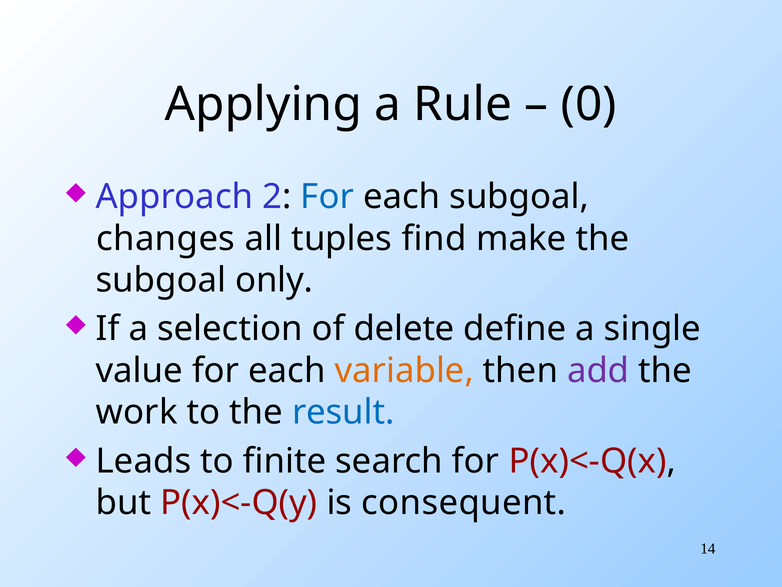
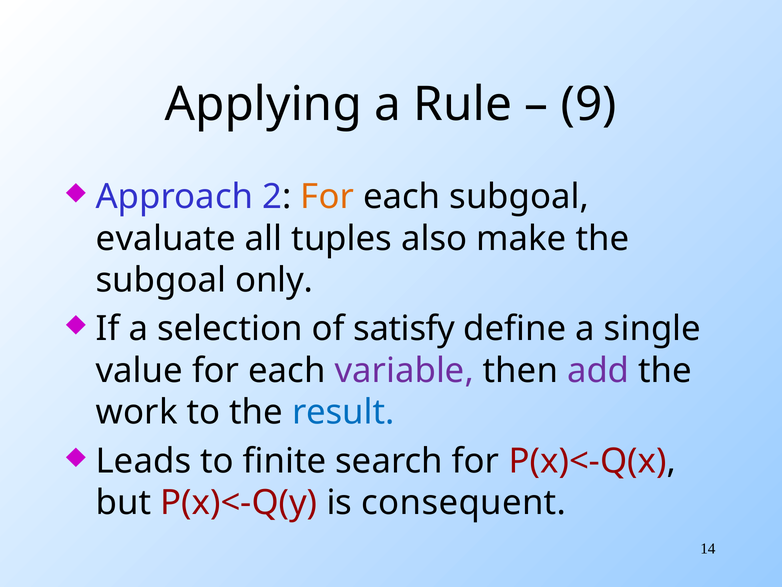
0: 0 -> 9
For at (327, 197) colour: blue -> orange
changes: changes -> evaluate
find: find -> also
delete: delete -> satisfy
variable colour: orange -> purple
